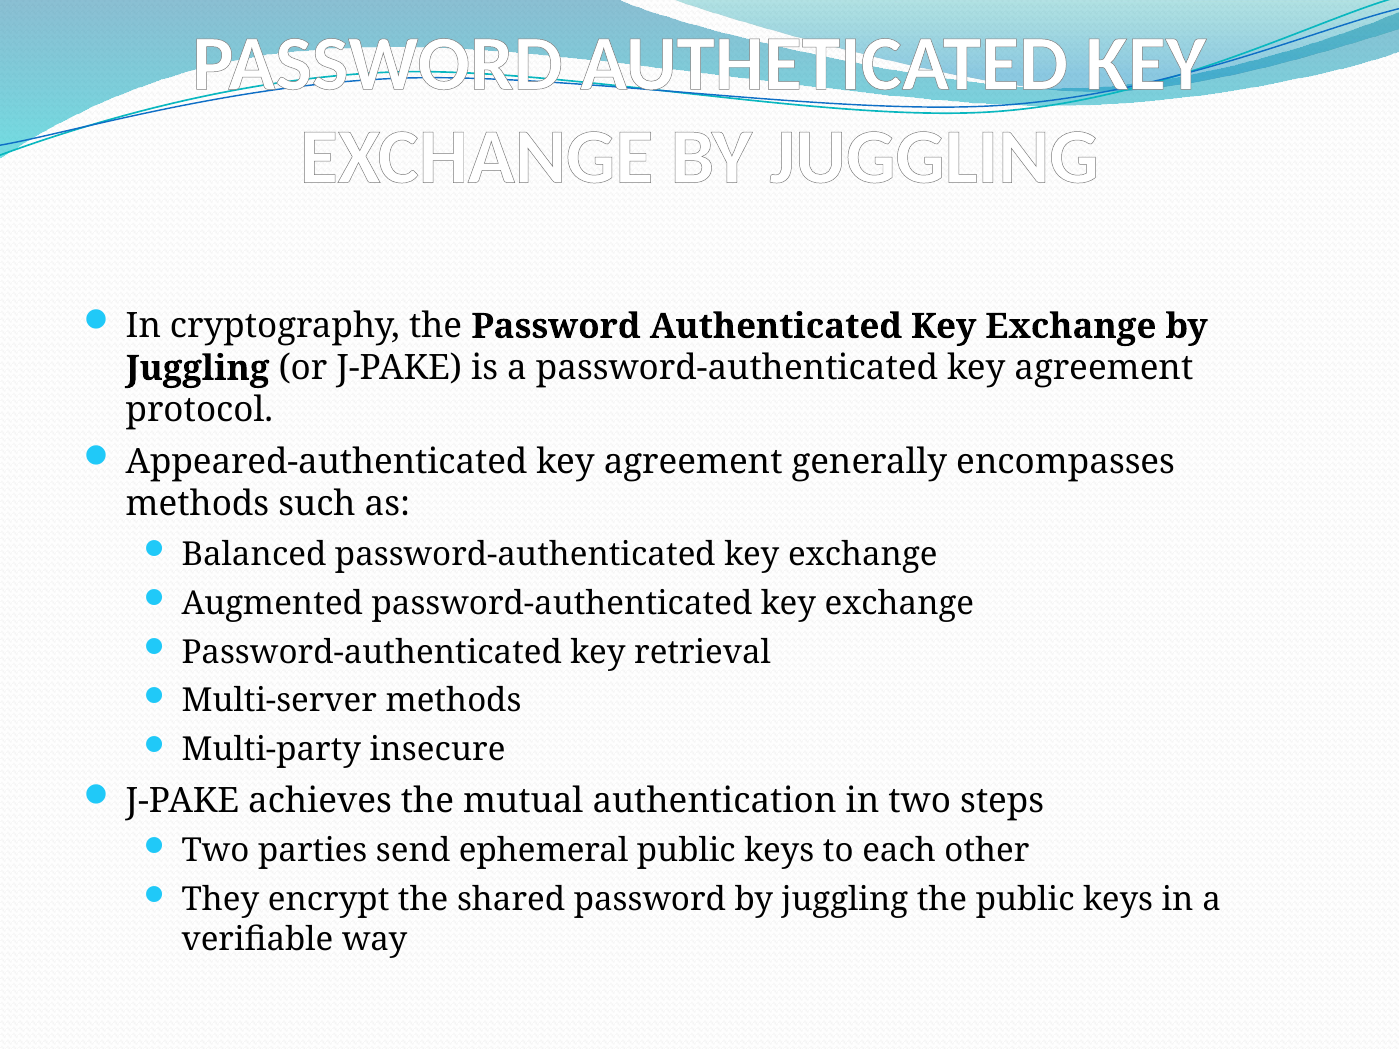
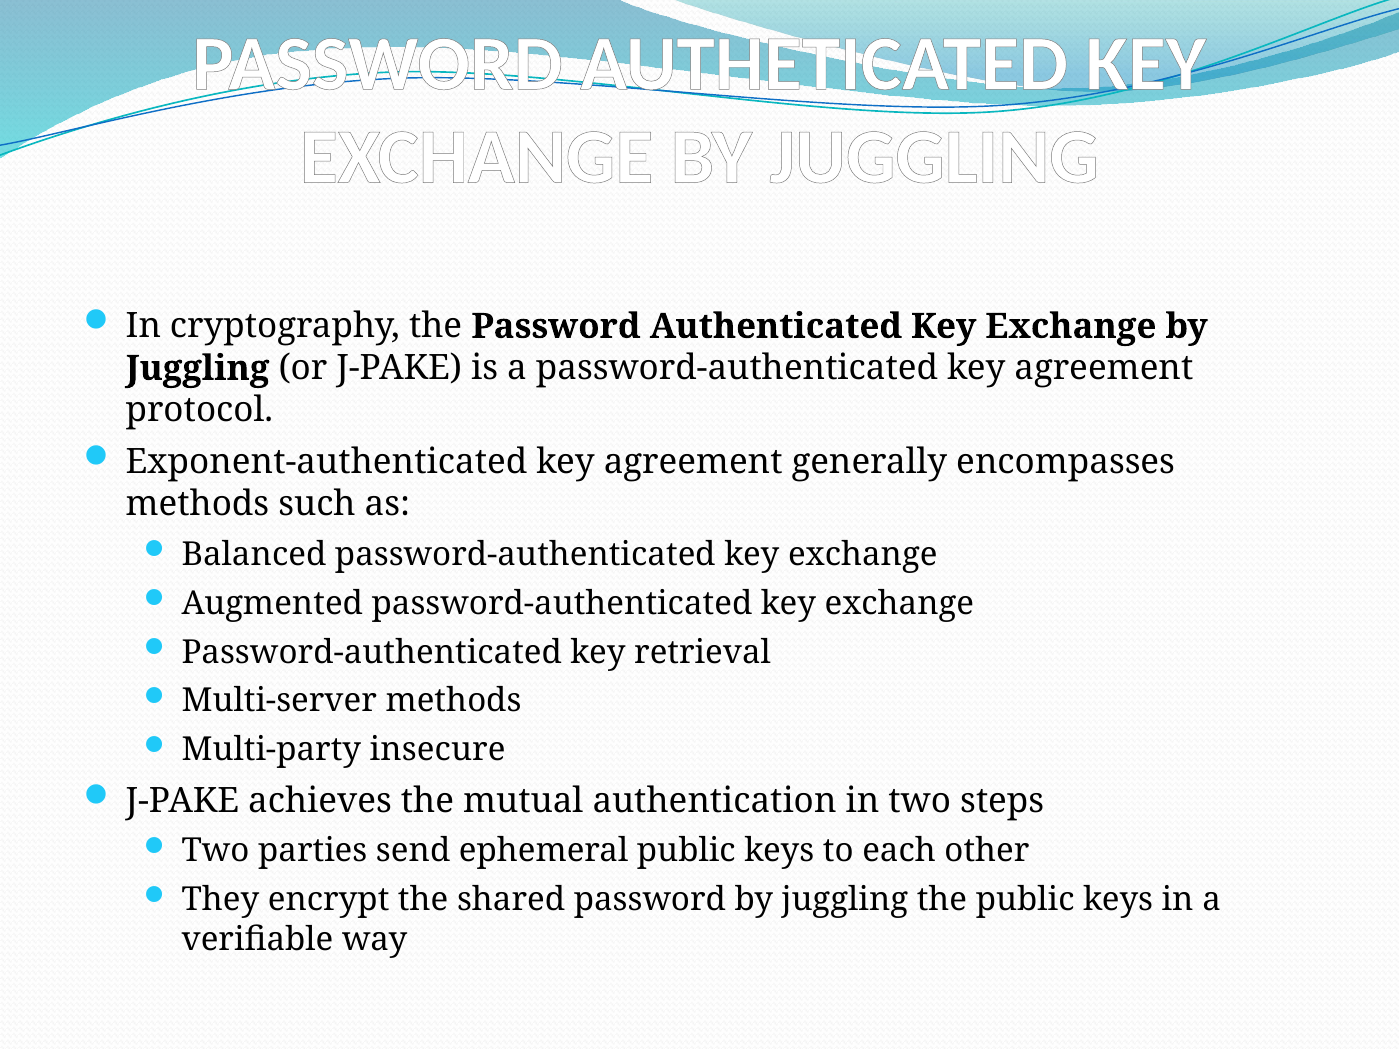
Appeared-authenticated: Appeared-authenticated -> Exponent-authenticated
